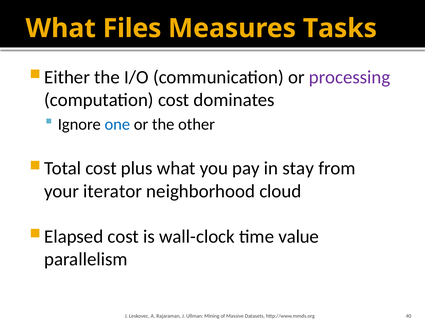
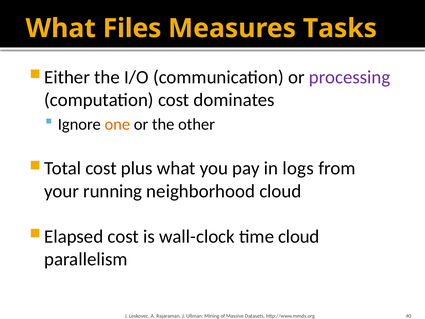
one colour: blue -> orange
stay: stay -> logs
iterator: iterator -> running
time value: value -> cloud
